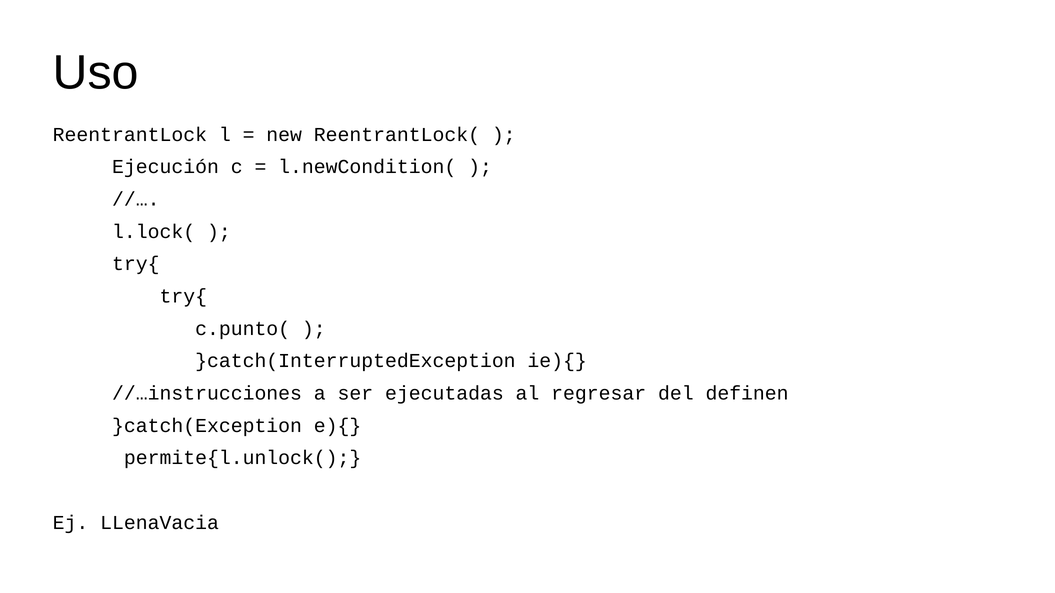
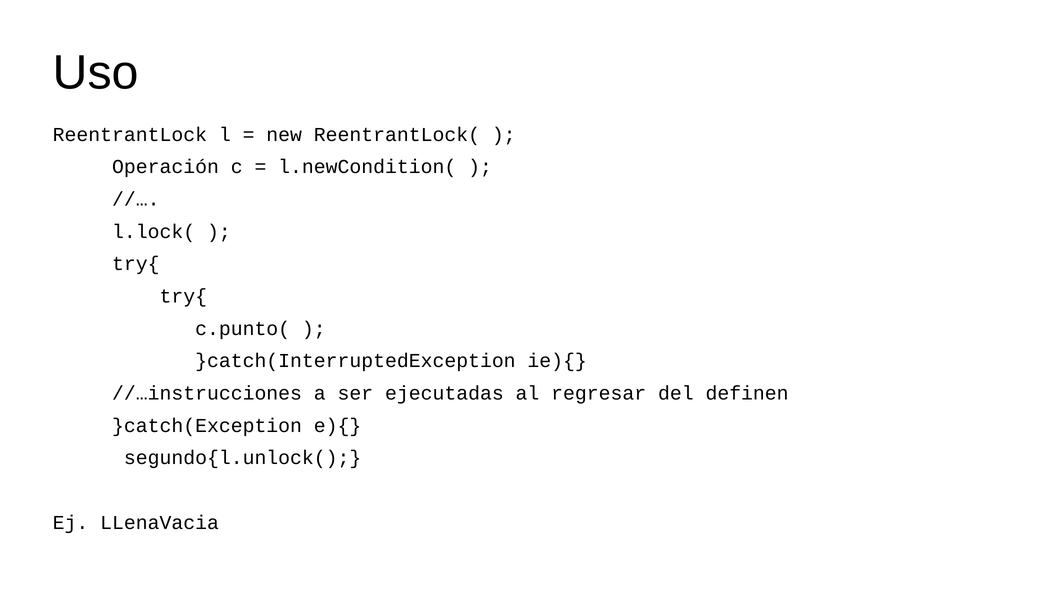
Ejecución: Ejecución -> Operación
permite{l.unlock(: permite{l.unlock( -> segundo{l.unlock(
